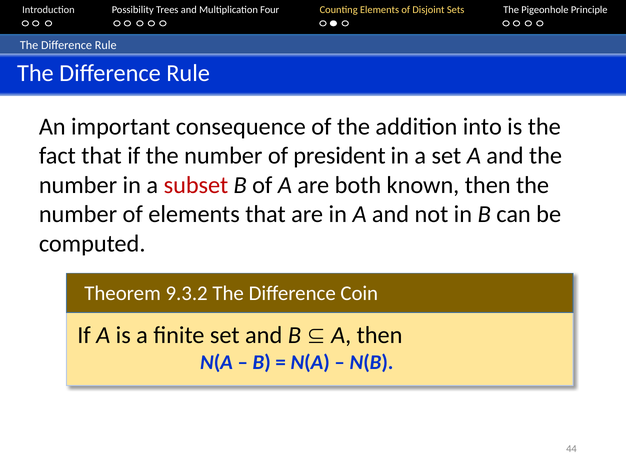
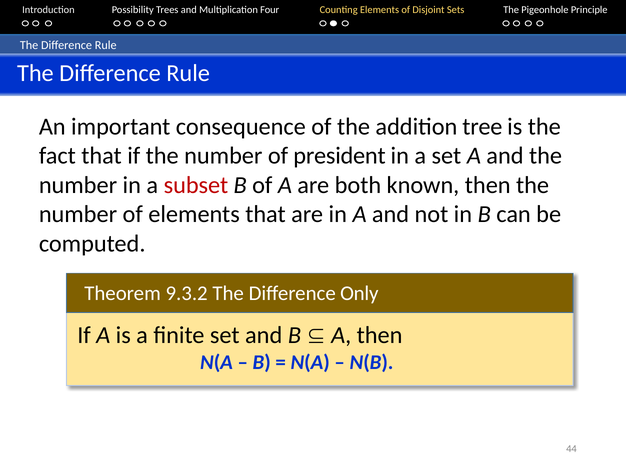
into: into -> tree
Coin: Coin -> Only
